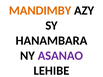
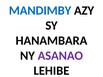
MANDIMBY colour: orange -> blue
